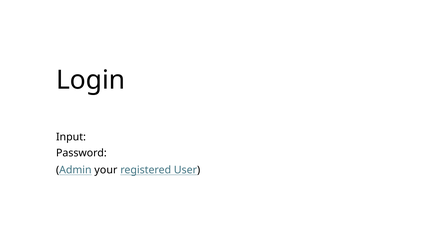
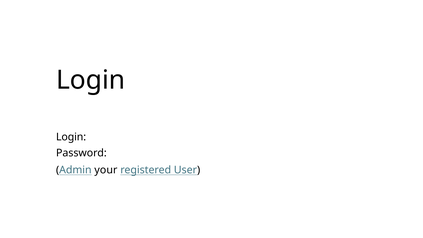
Input at (71, 137): Input -> Login
